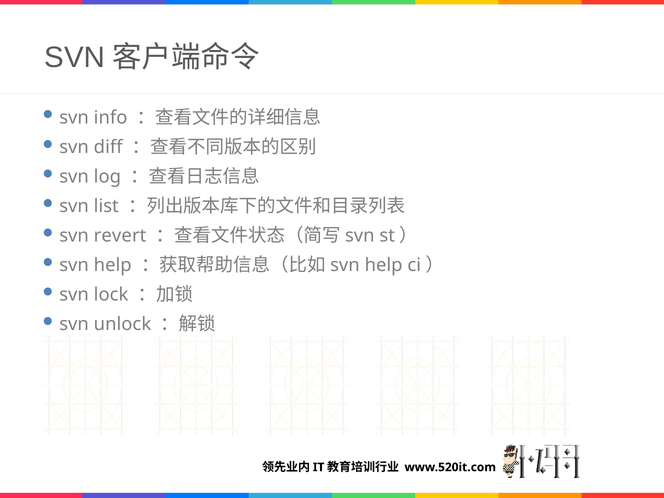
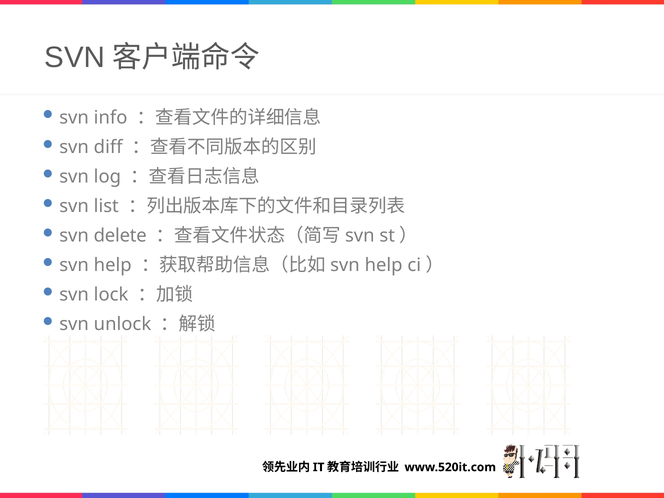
revert: revert -> delete
